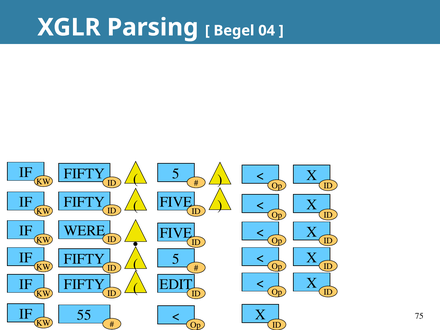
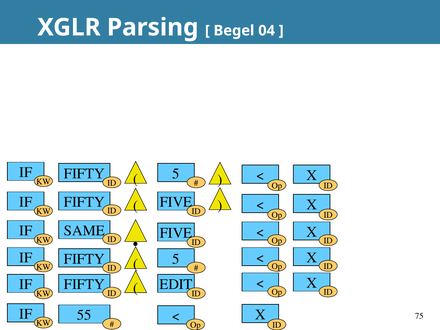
WERE: WERE -> SAME
